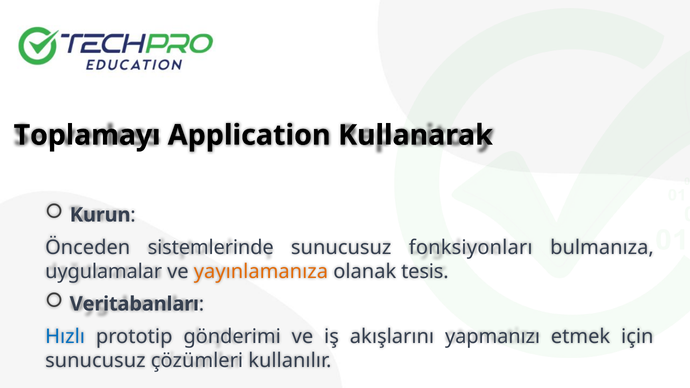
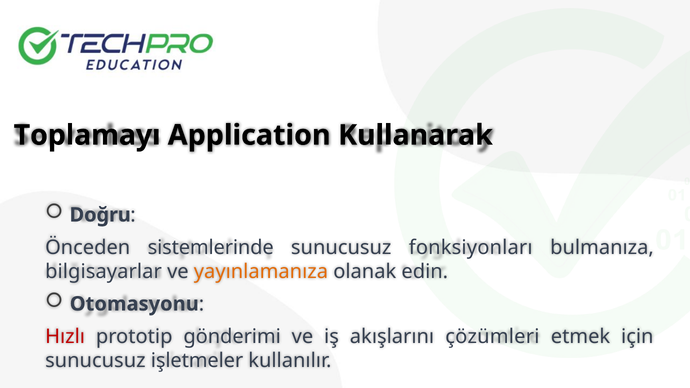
Kurun: Kurun -> Doğru
uygulamalar: uygulamalar -> bilgisayarlar
tesis: tesis -> edin
Veritabanları: Veritabanları -> Otomasyonu
Hızlı colour: blue -> red
yapmanızı: yapmanızı -> çözümleri
çözümleri: çözümleri -> işletmeler
